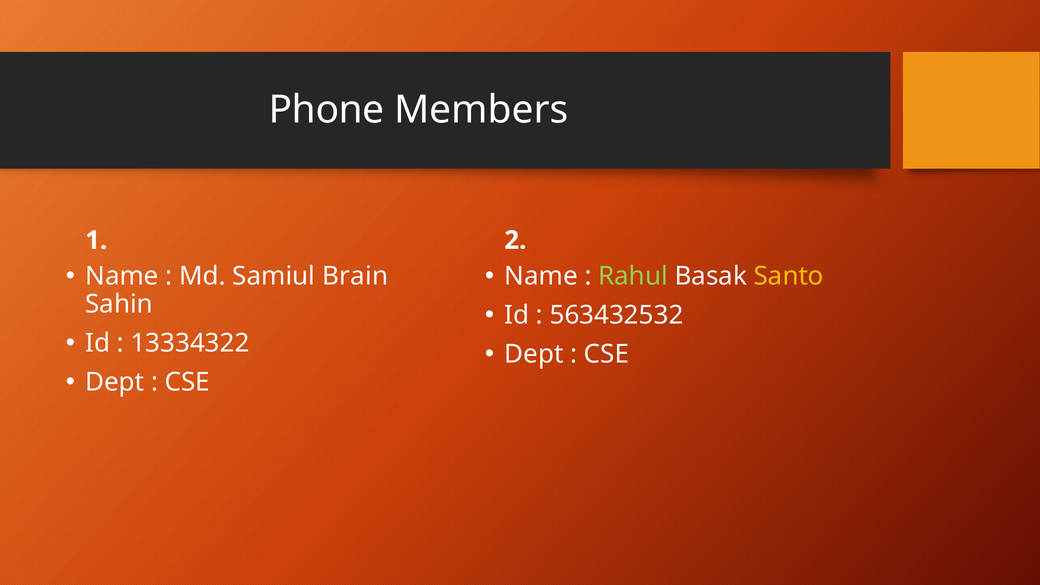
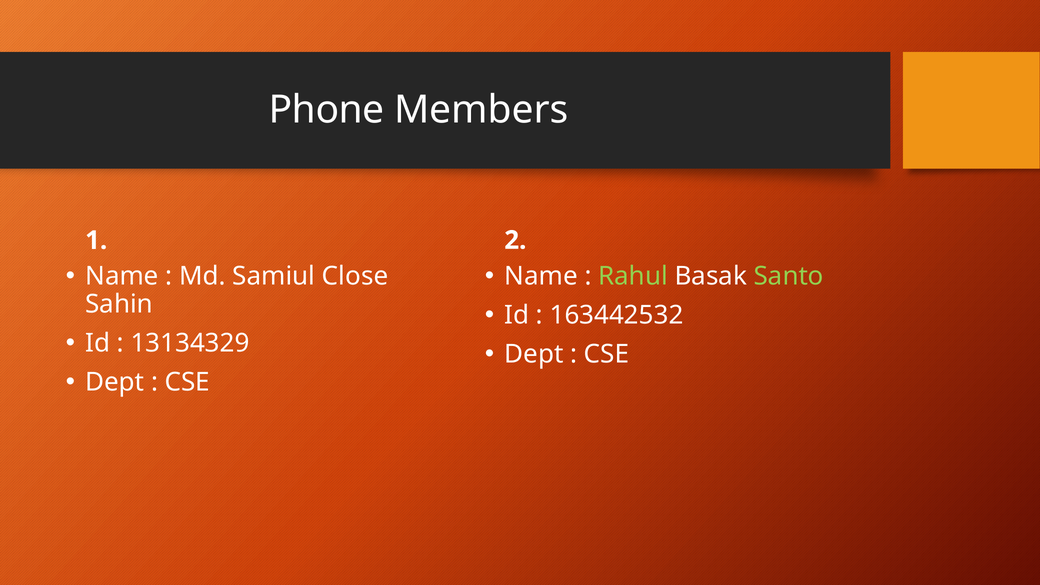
Brain: Brain -> Close
Santo colour: yellow -> light green
563432532: 563432532 -> 163442532
13334322: 13334322 -> 13134329
